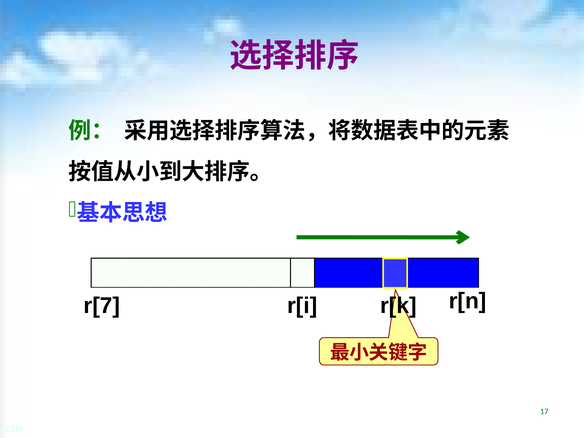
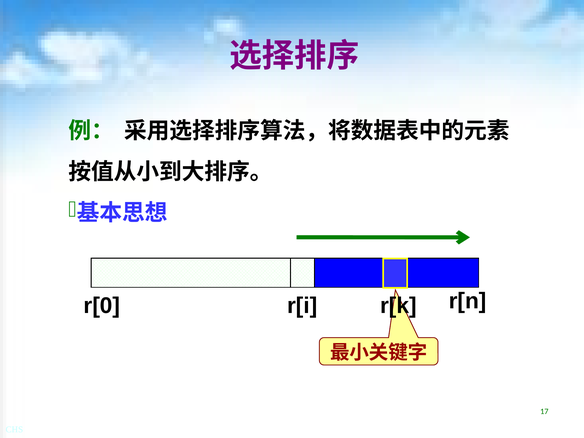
r[7: r[7 -> r[0
